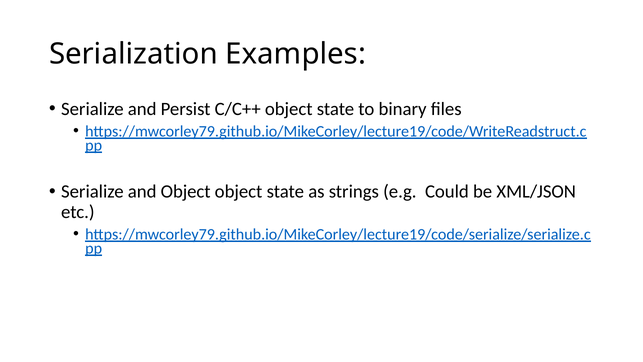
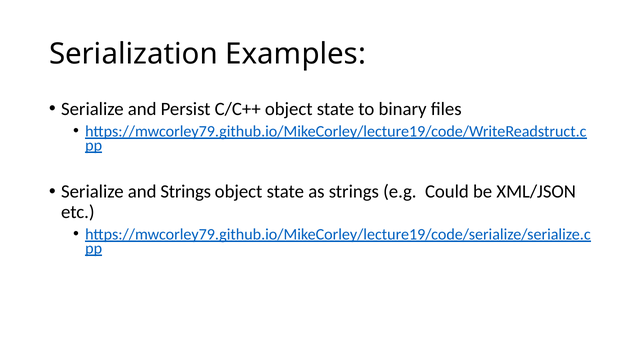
and Object: Object -> Strings
